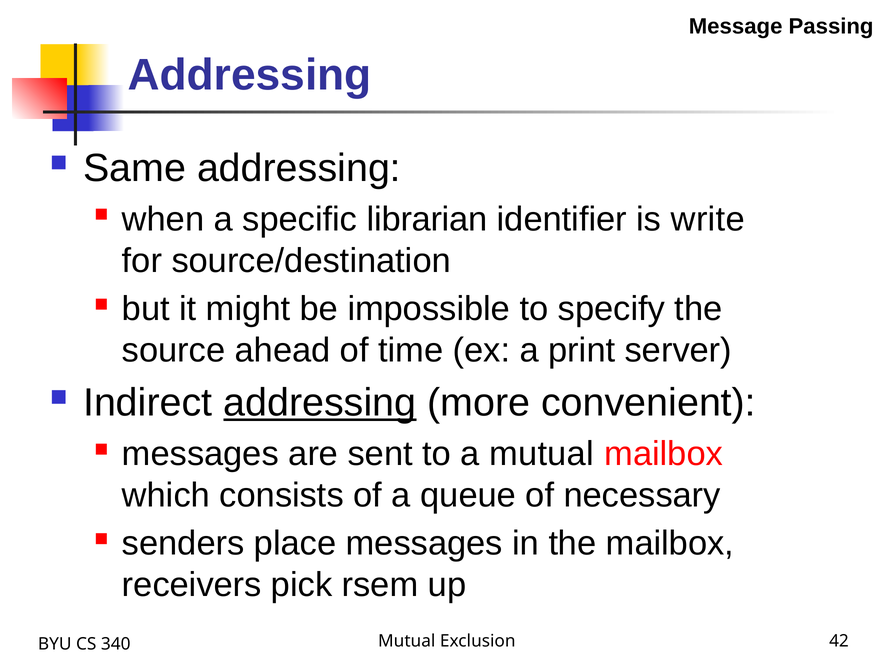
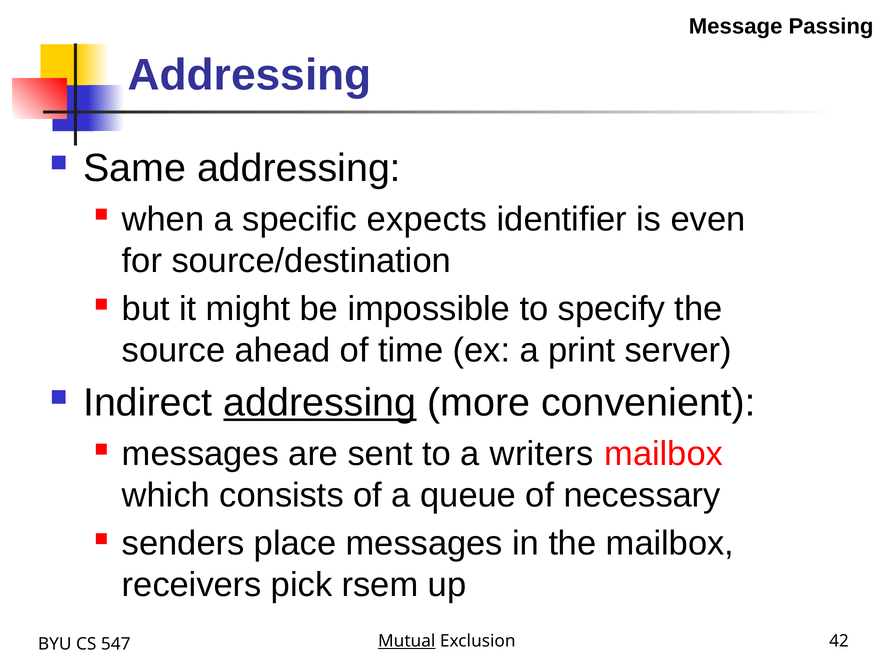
librarian: librarian -> expects
write: write -> even
a mutual: mutual -> writers
Mutual at (407, 641) underline: none -> present
340: 340 -> 547
